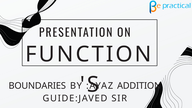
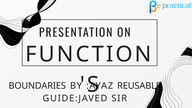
ADDITION: ADDITION -> REUSABLE
